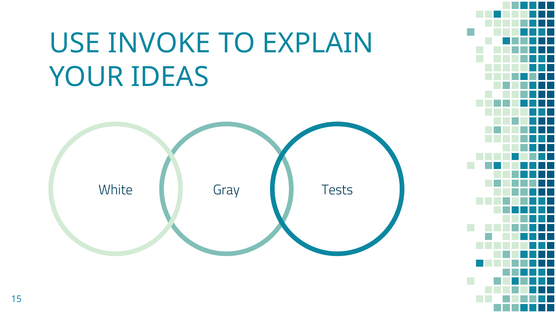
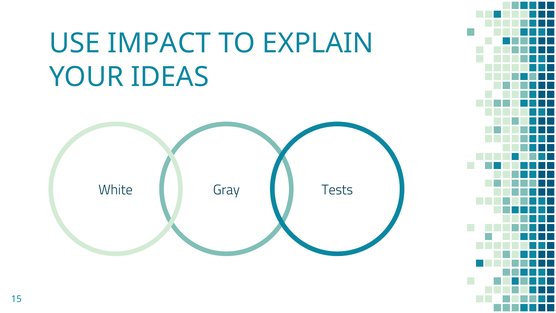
INVOKE: INVOKE -> IMPACT
